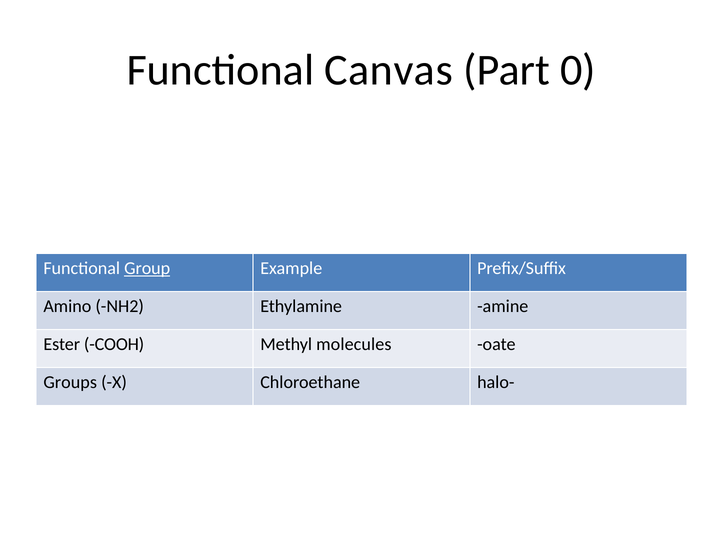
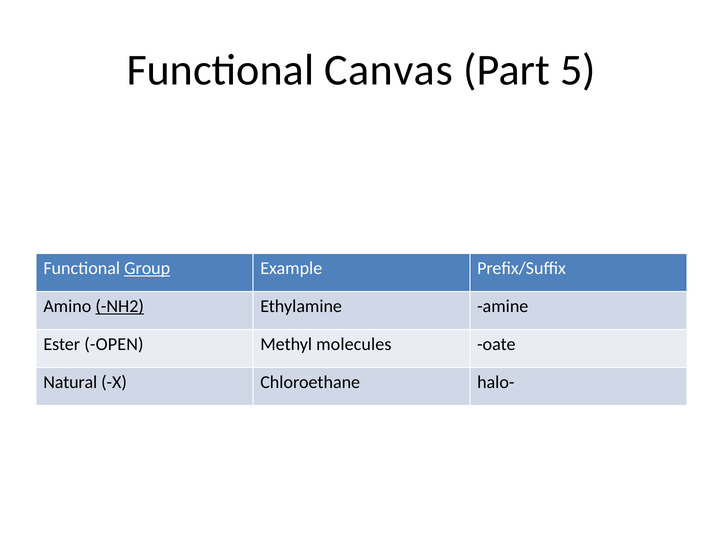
0: 0 -> 5
NH2 underline: none -> present
COOH: COOH -> OPEN
Groups: Groups -> Natural
